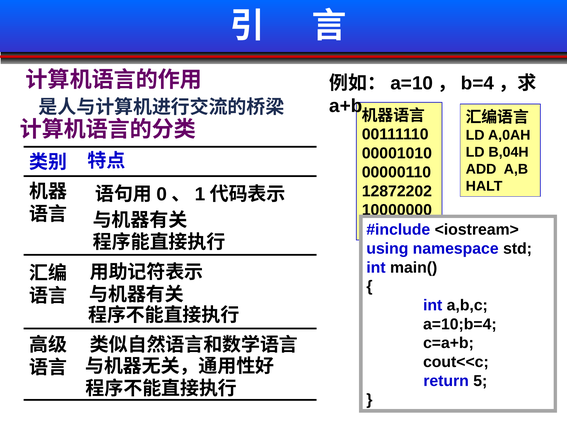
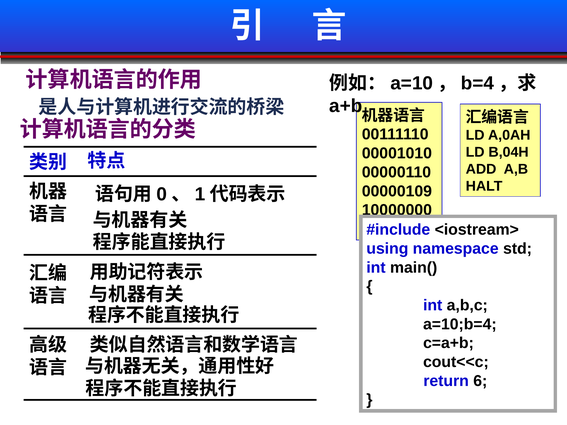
12872202: 12872202 -> 00000109
5: 5 -> 6
